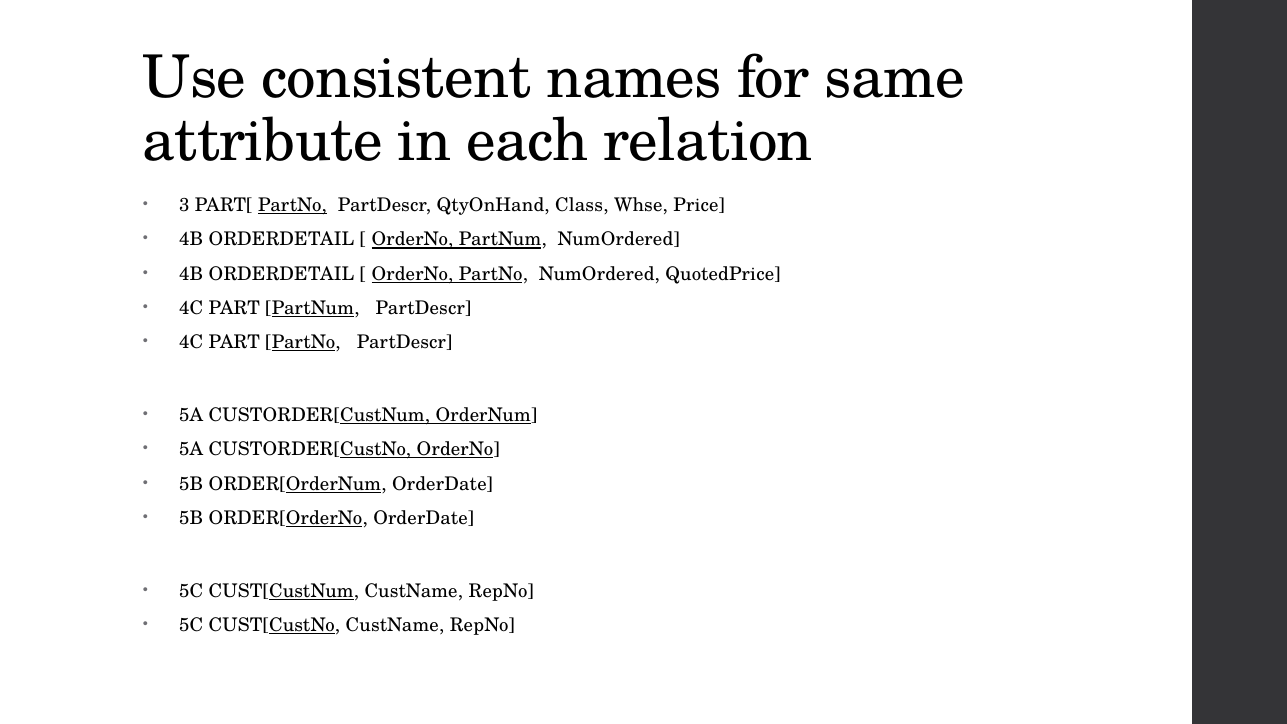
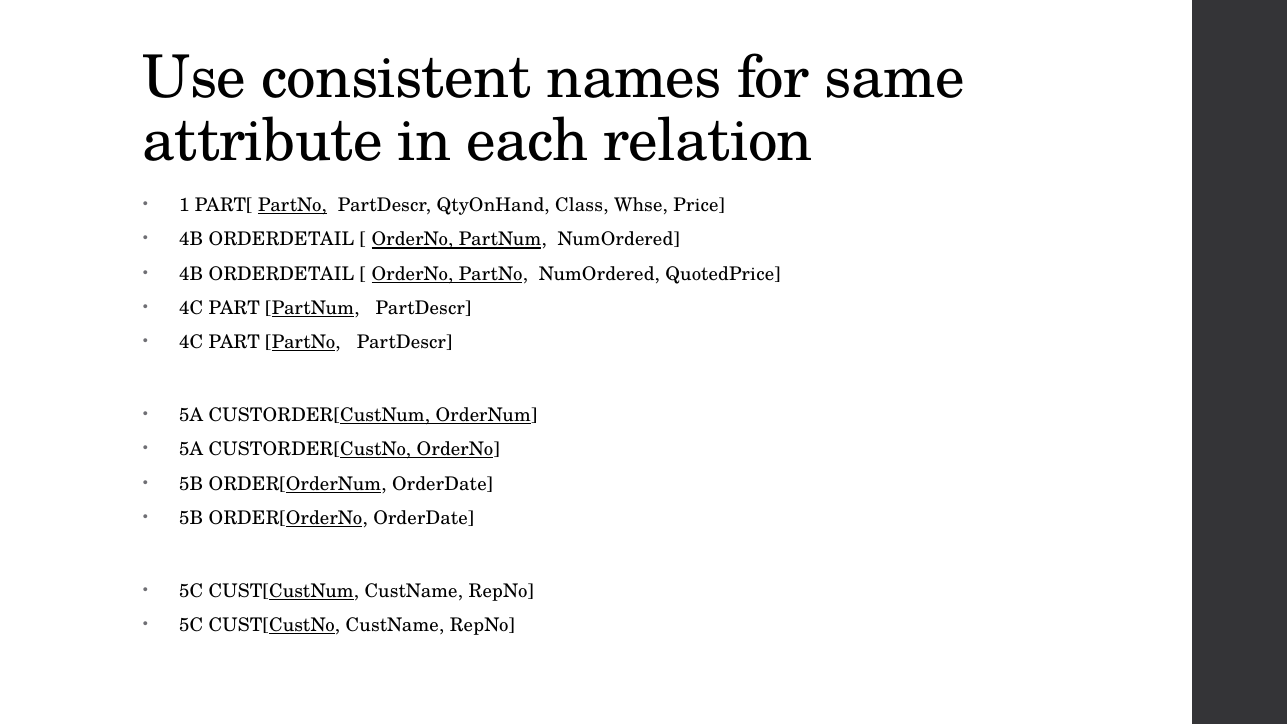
3: 3 -> 1
